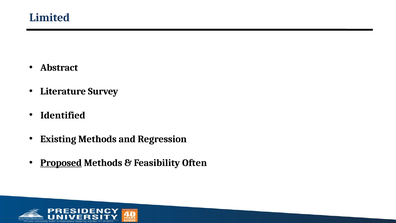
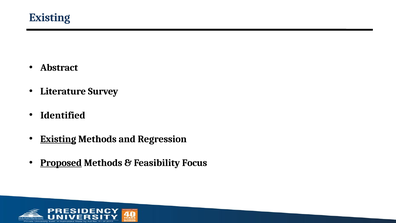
Limited at (50, 18): Limited -> Existing
Existing at (58, 139) underline: none -> present
Often: Often -> Focus
